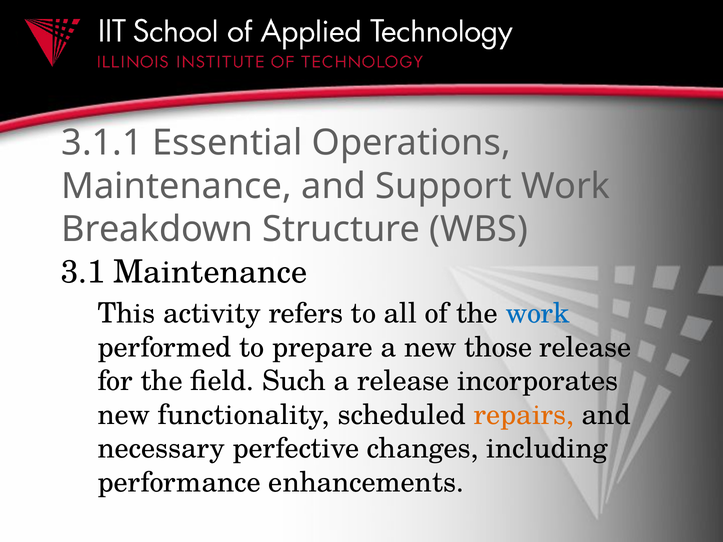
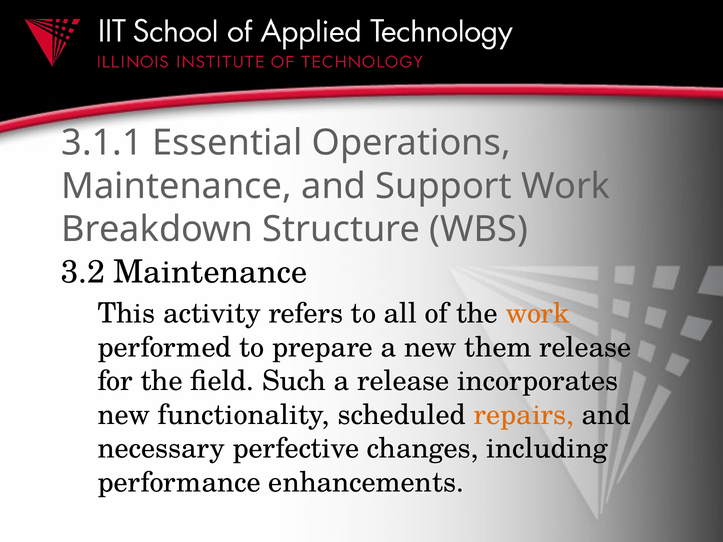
3.1: 3.1 -> 3.2
work at (538, 314) colour: blue -> orange
those: those -> them
